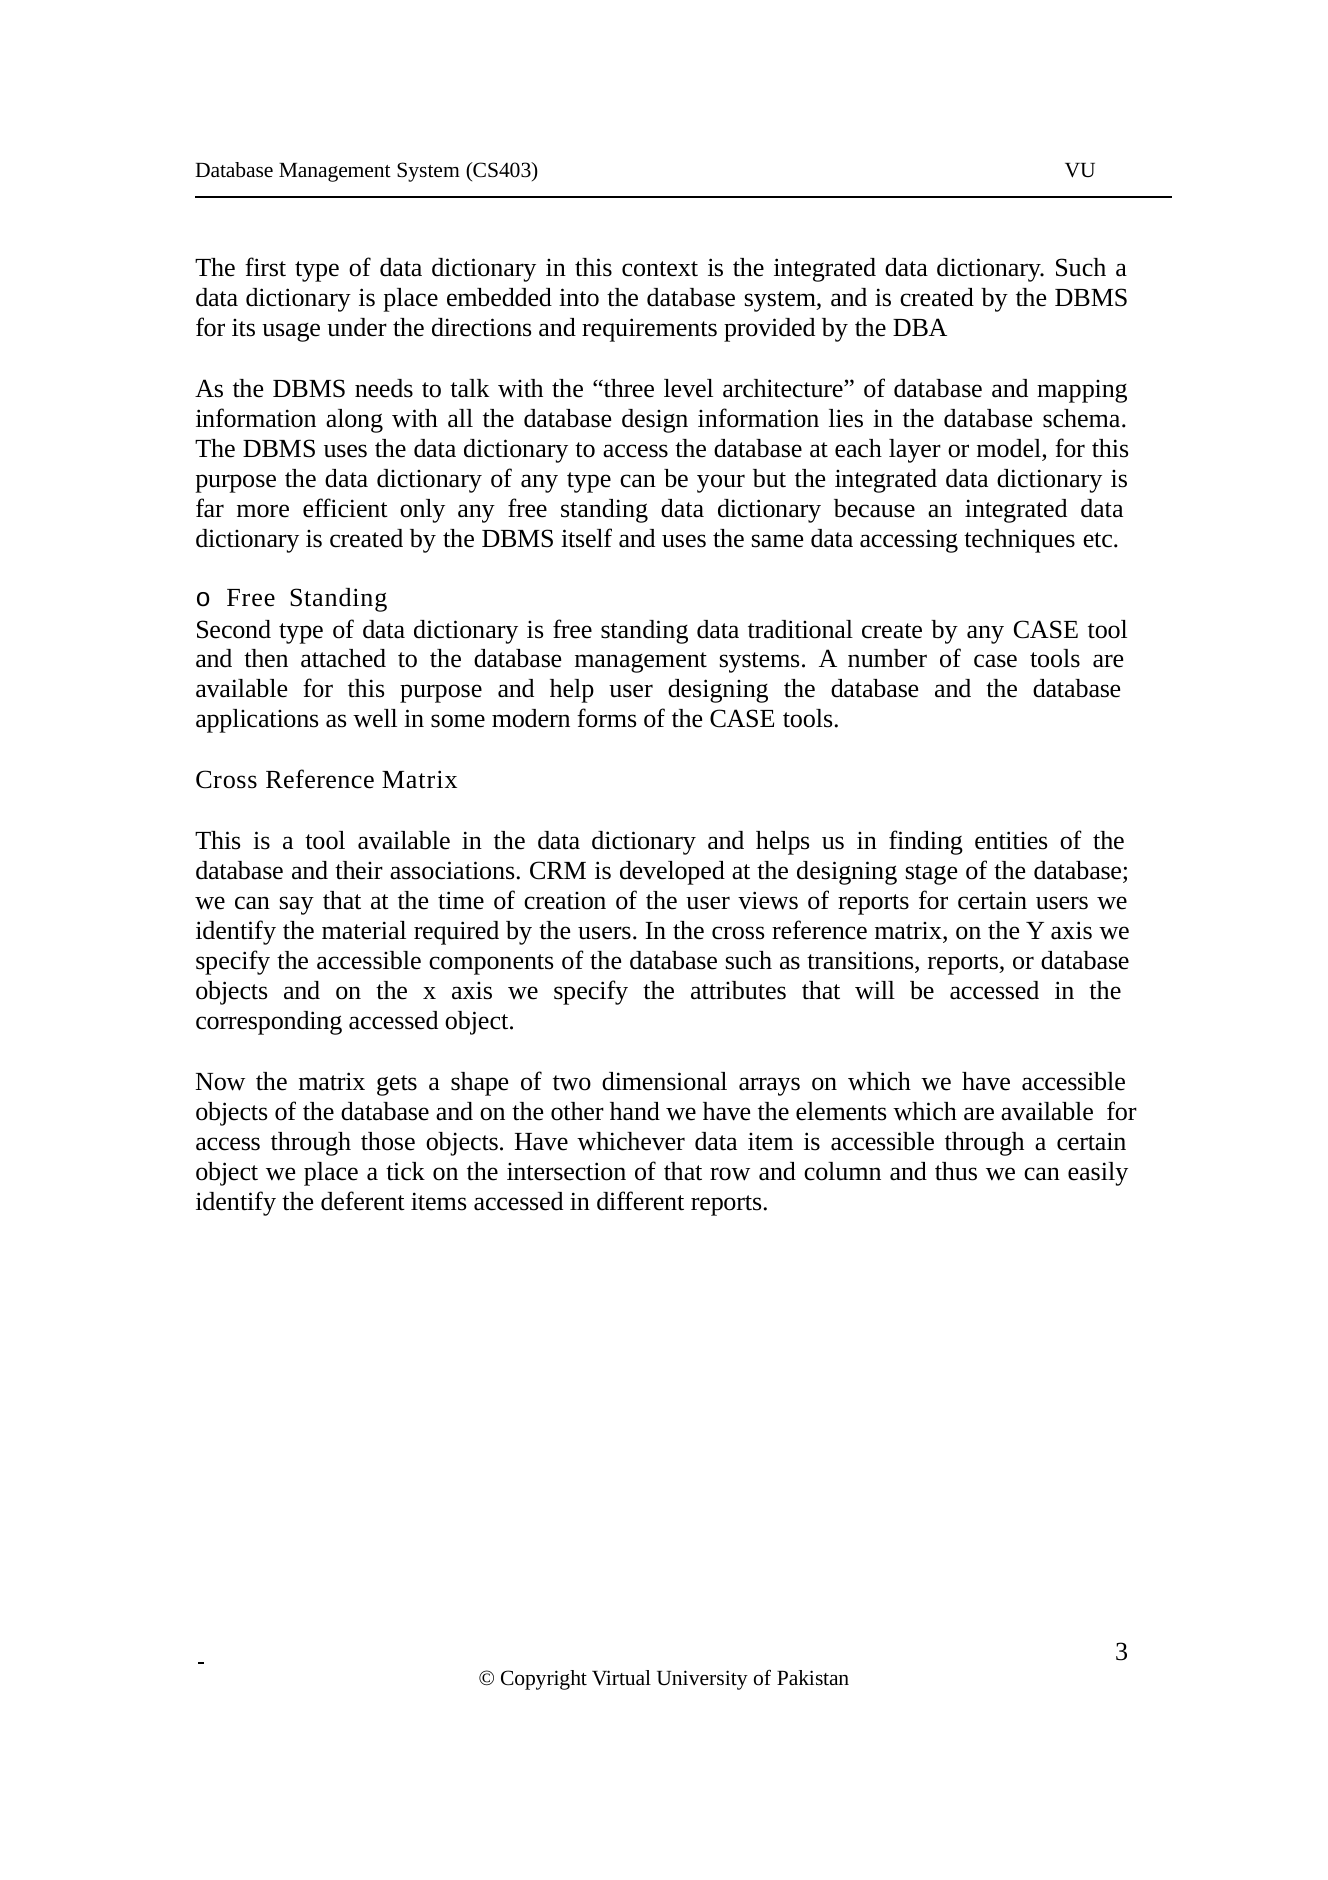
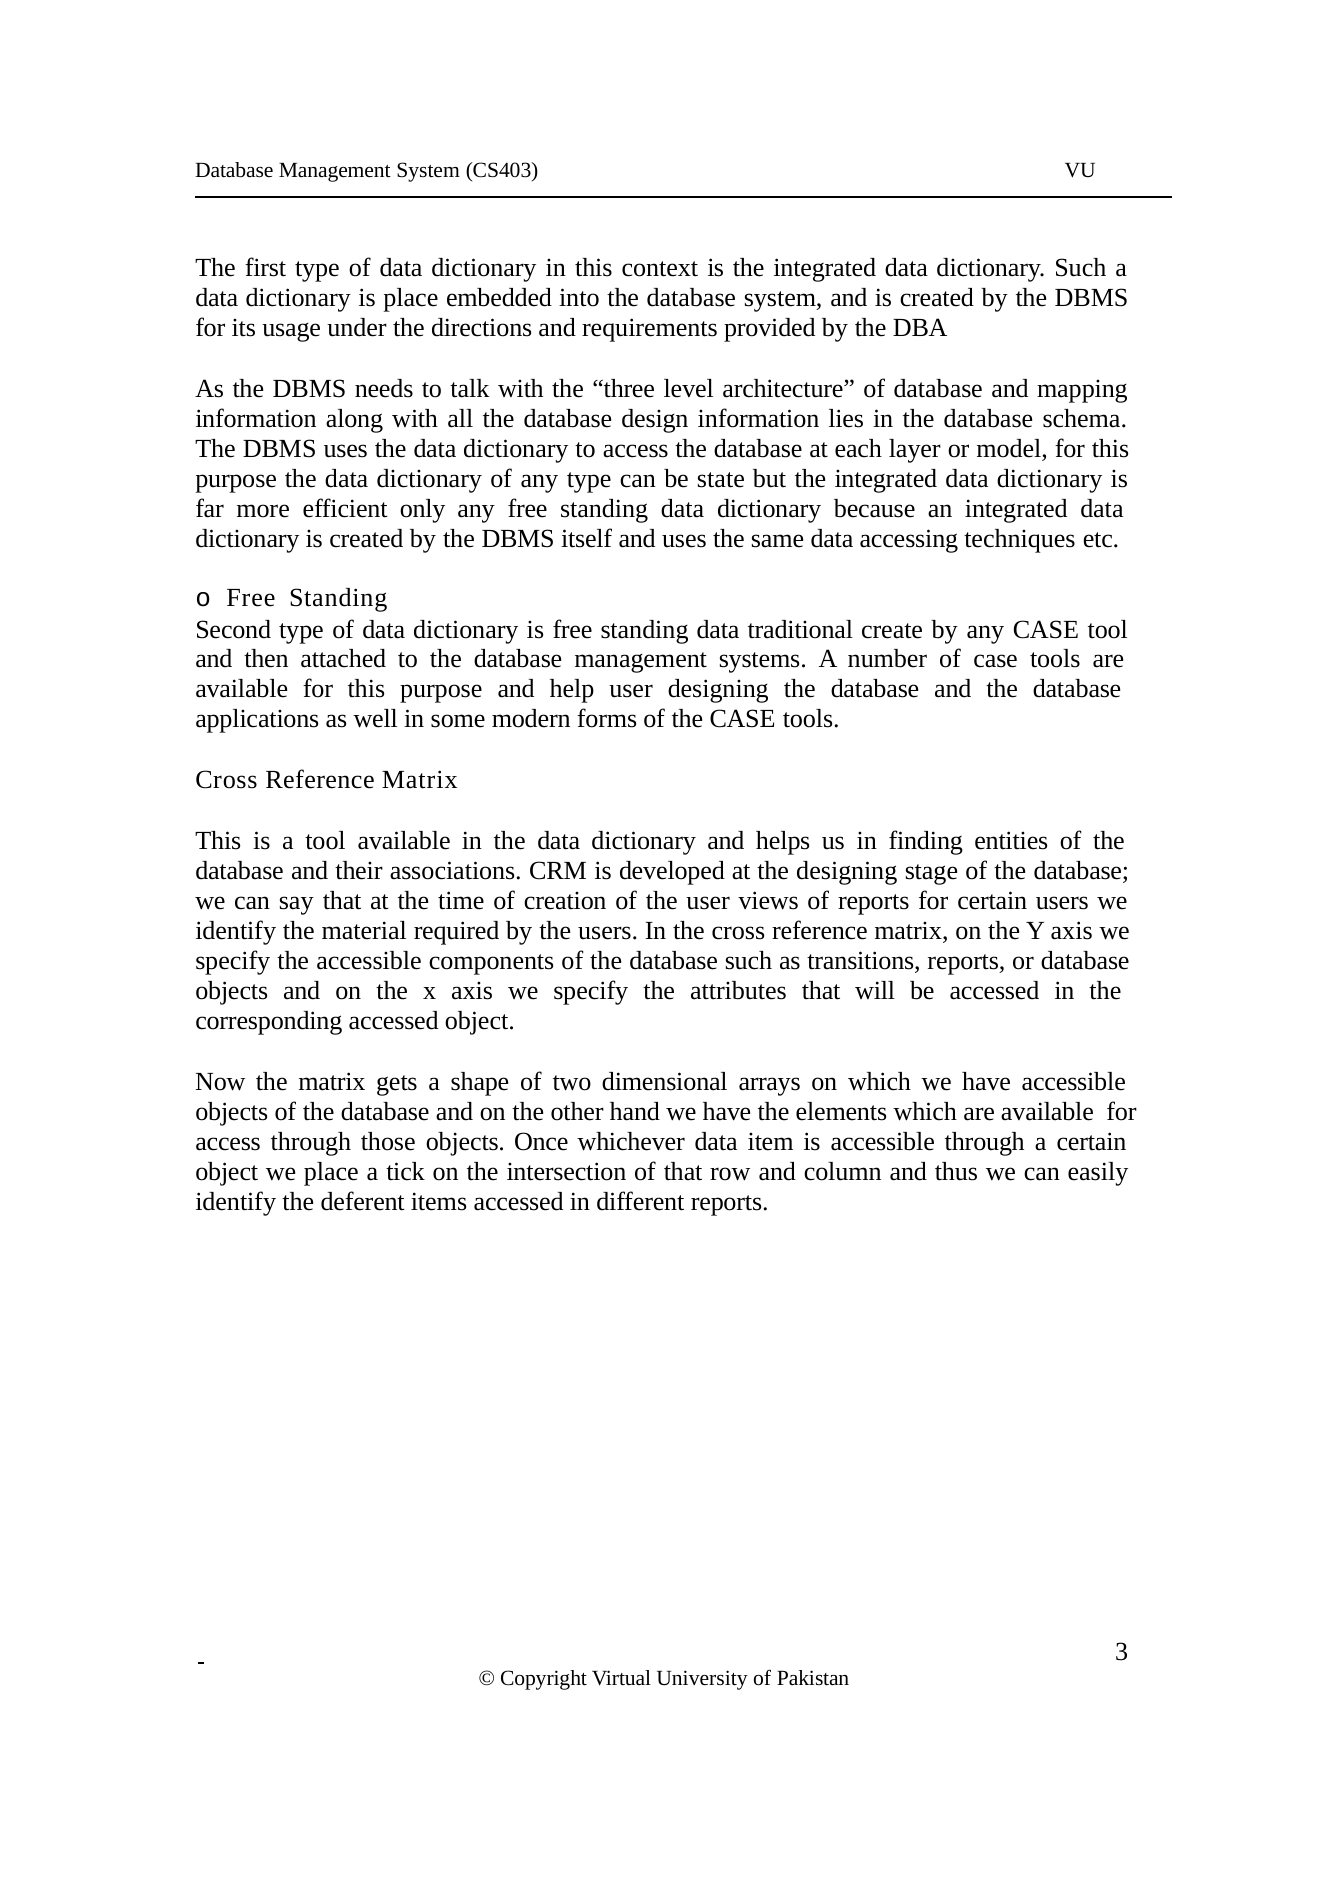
your: your -> state
objects Have: Have -> Once
